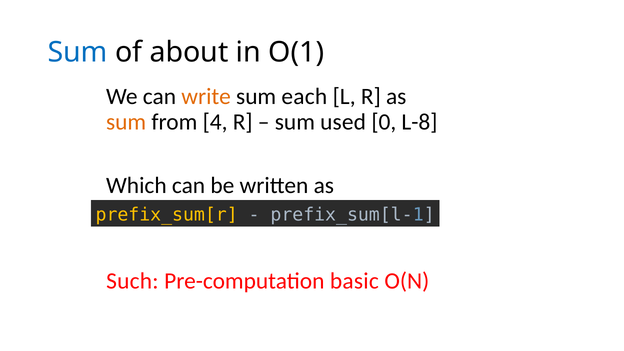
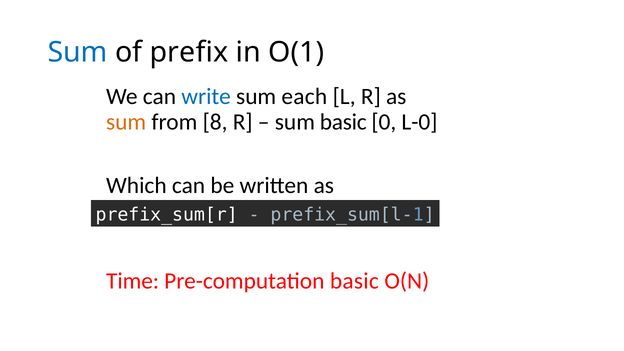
about: about -> prefix
write colour: orange -> blue
4: 4 -> 8
sum used: used -> basic
L-8: L-8 -> L-0
prefix_sum[r colour: yellow -> white
Such: Such -> Time
